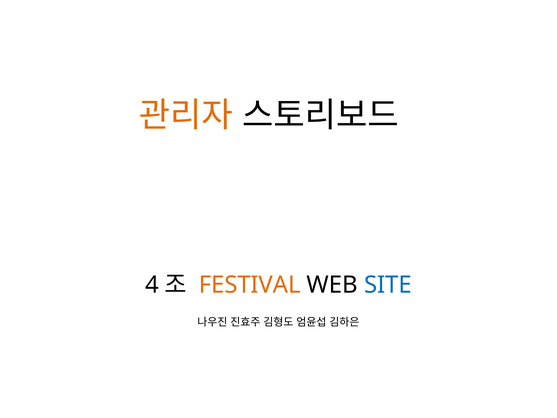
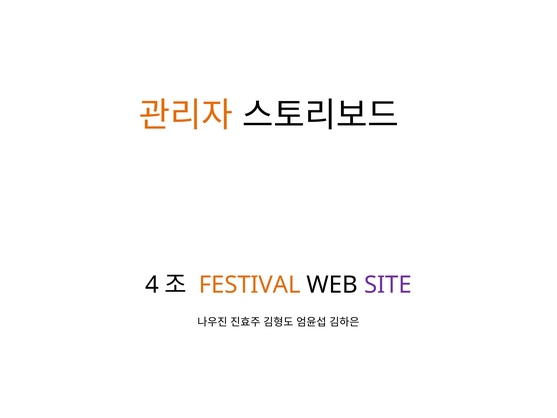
SITE colour: blue -> purple
